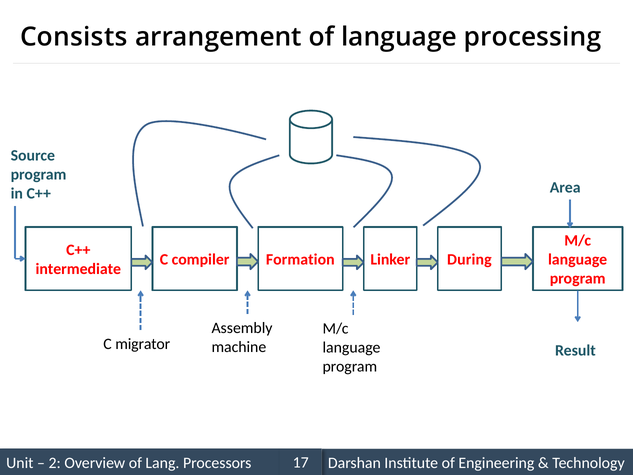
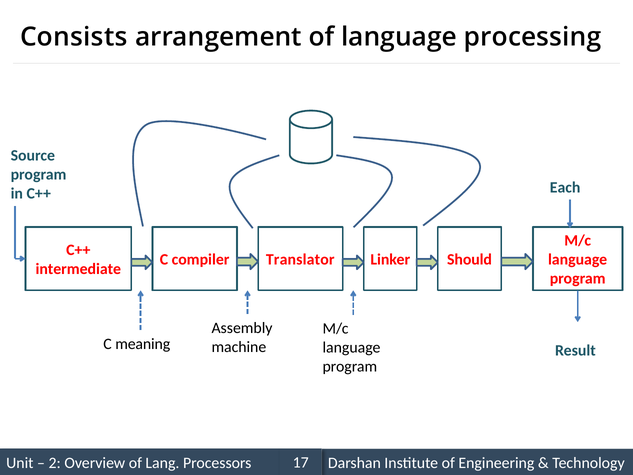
Area: Area -> Each
Formation: Formation -> Translator
During: During -> Should
migrator: migrator -> meaning
